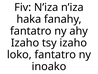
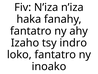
tsy izaho: izaho -> indro
